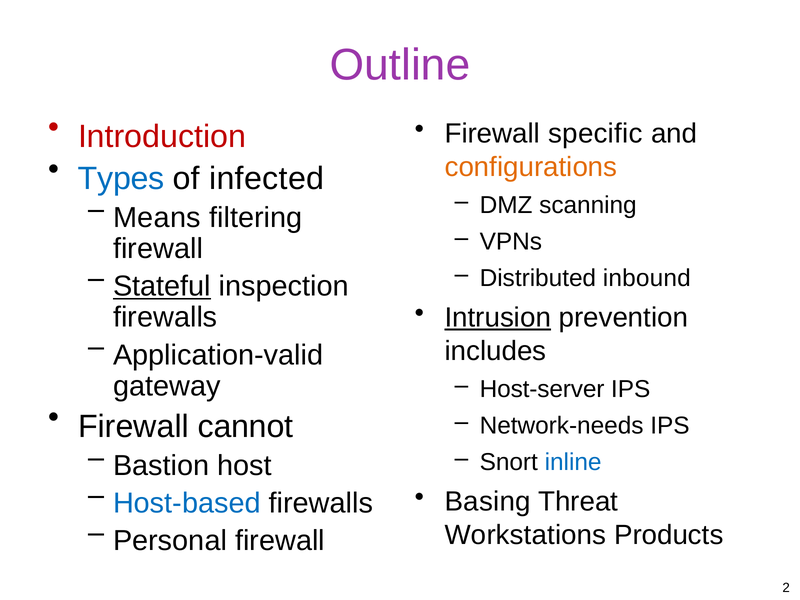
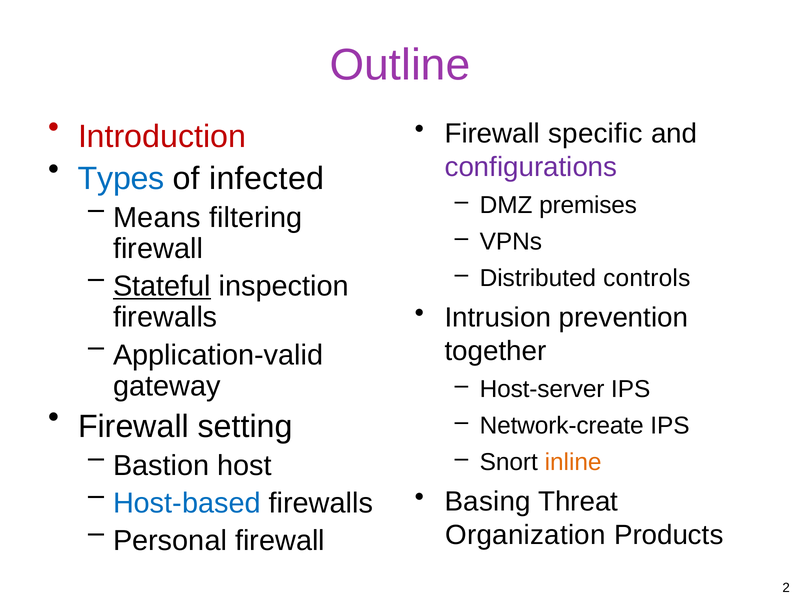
configurations colour: orange -> purple
scanning: scanning -> premises
inbound: inbound -> controls
Intrusion underline: present -> none
includes: includes -> together
cannot: cannot -> setting
Network-needs: Network-needs -> Network-create
inline colour: blue -> orange
Workstations: Workstations -> Organization
